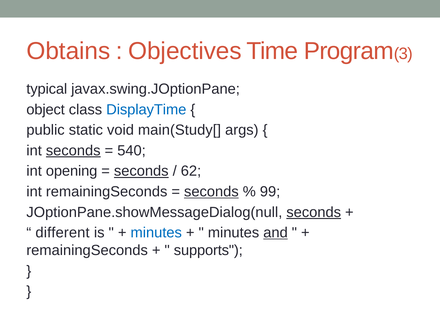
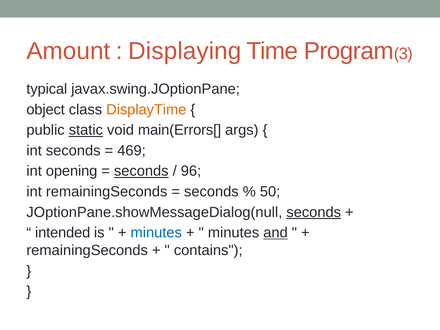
Obtains: Obtains -> Amount
Objectives: Objectives -> Displaying
DisplayTime colour: blue -> orange
static underline: none -> present
main(Study[: main(Study[ -> main(Errors[
seconds at (73, 151) underline: present -> none
540: 540 -> 469
62: 62 -> 96
seconds at (211, 192) underline: present -> none
99: 99 -> 50
different: different -> intended
supports: supports -> contains
